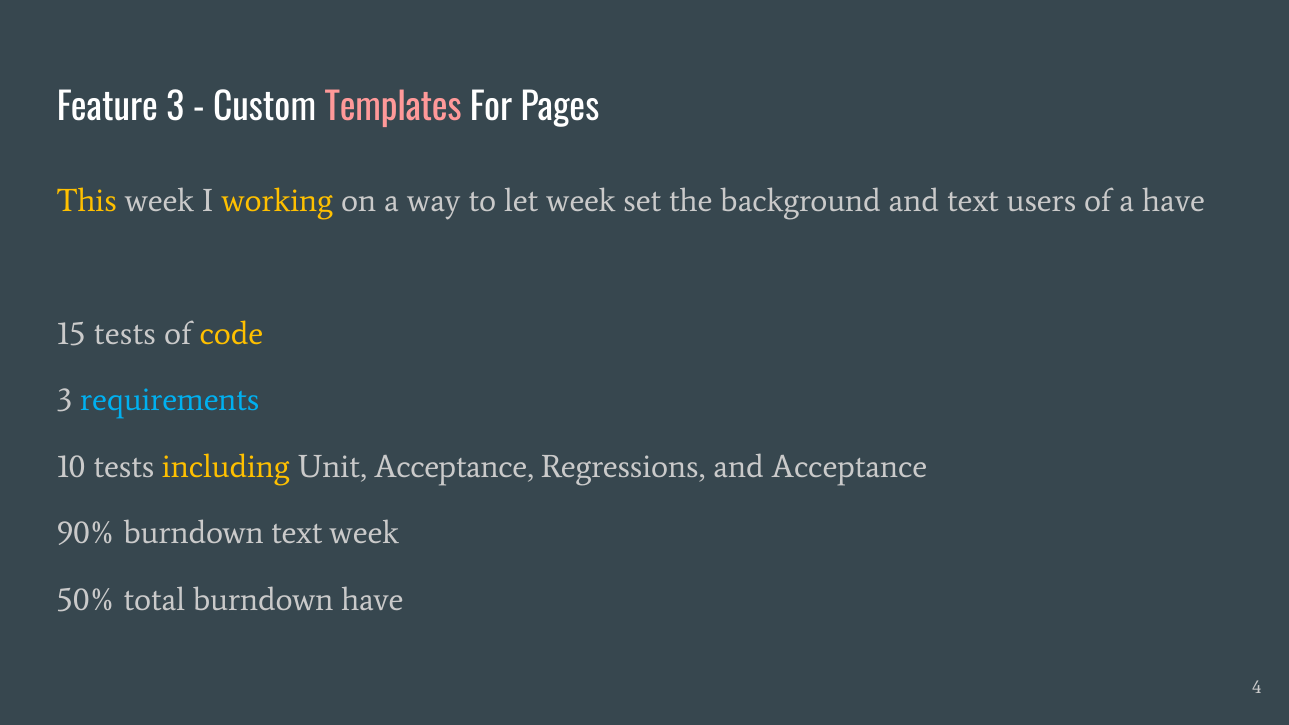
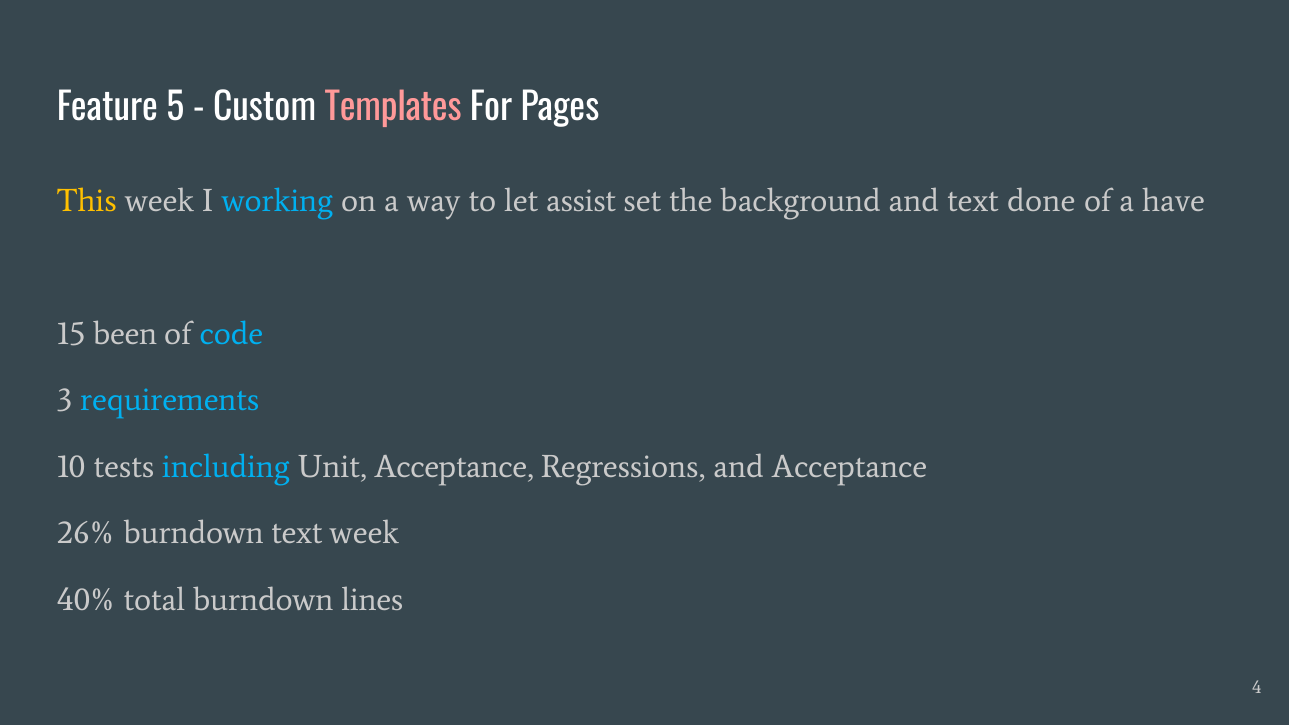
Feature 3: 3 -> 5
working colour: yellow -> light blue
let week: week -> assist
users: users -> done
15 tests: tests -> been
code colour: yellow -> light blue
including colour: yellow -> light blue
90%: 90% -> 26%
50%: 50% -> 40%
burndown have: have -> lines
